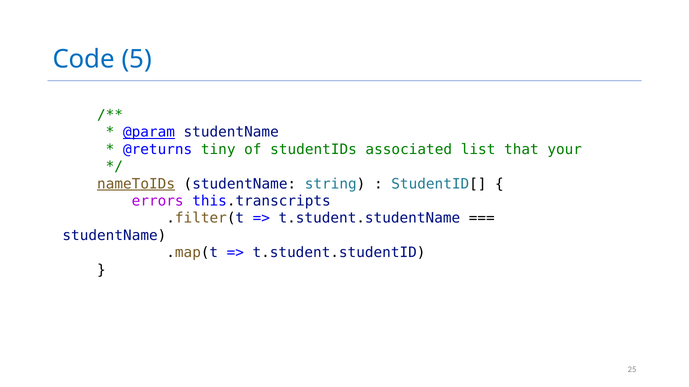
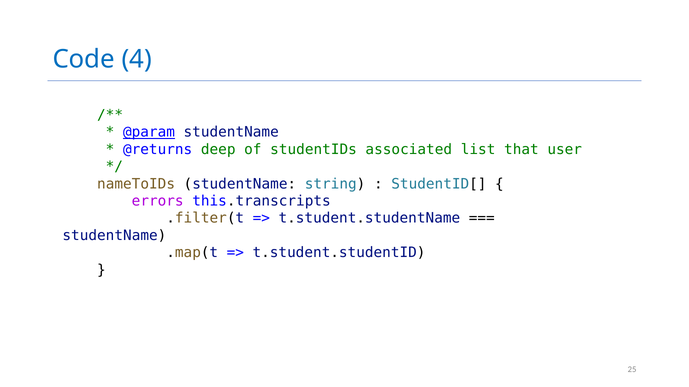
5: 5 -> 4
tiny: tiny -> deep
your: your -> user
nameToIDs underline: present -> none
